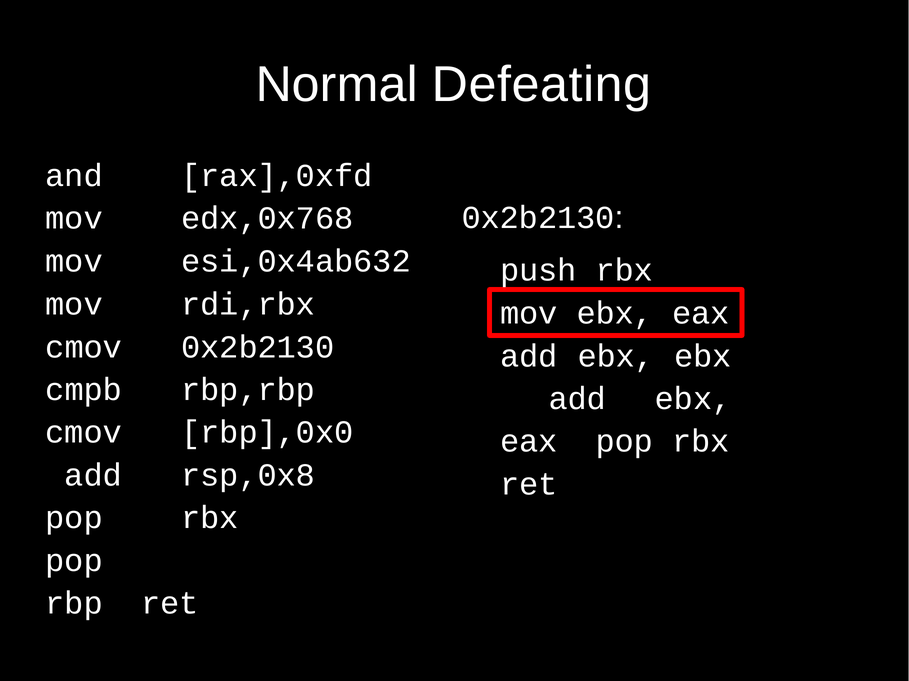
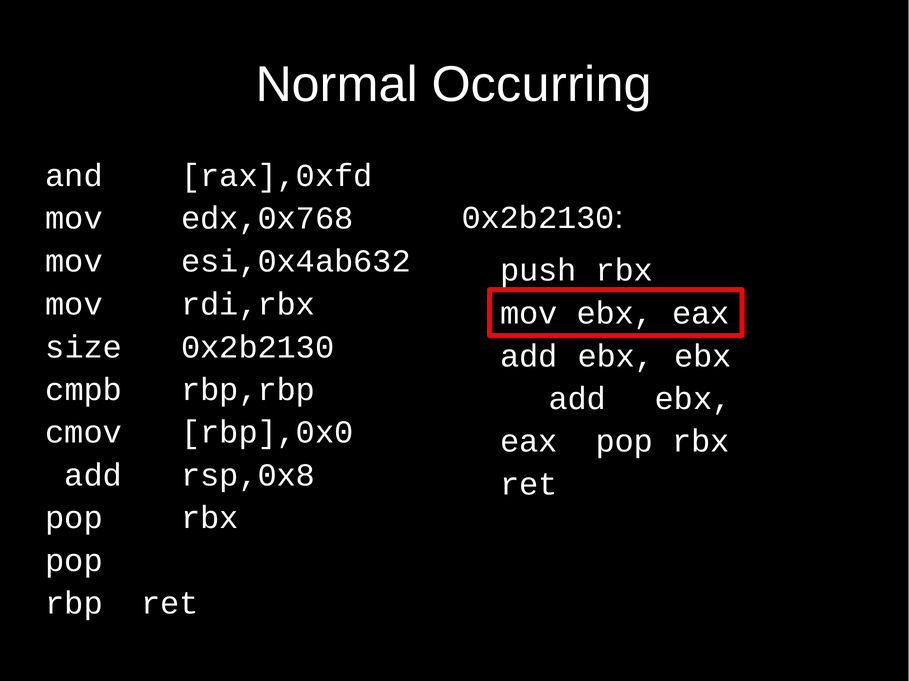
Defeating: Defeating -> Occurring
cmov at (84, 347): cmov -> size
